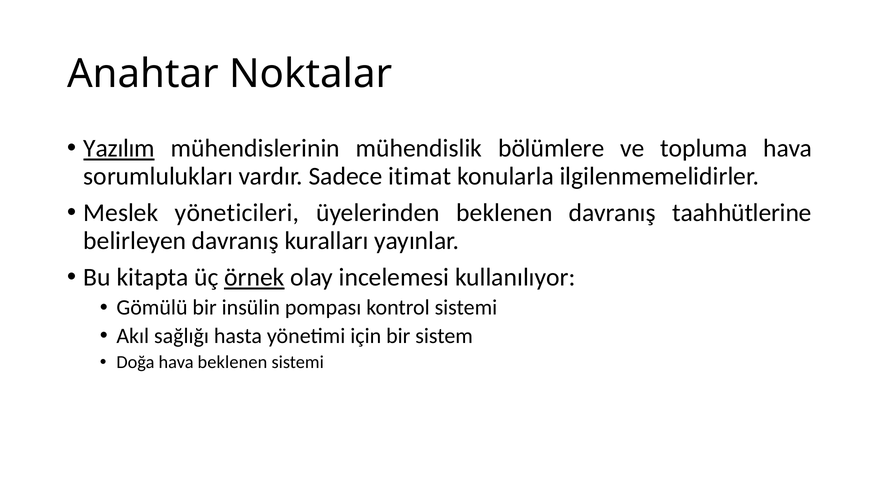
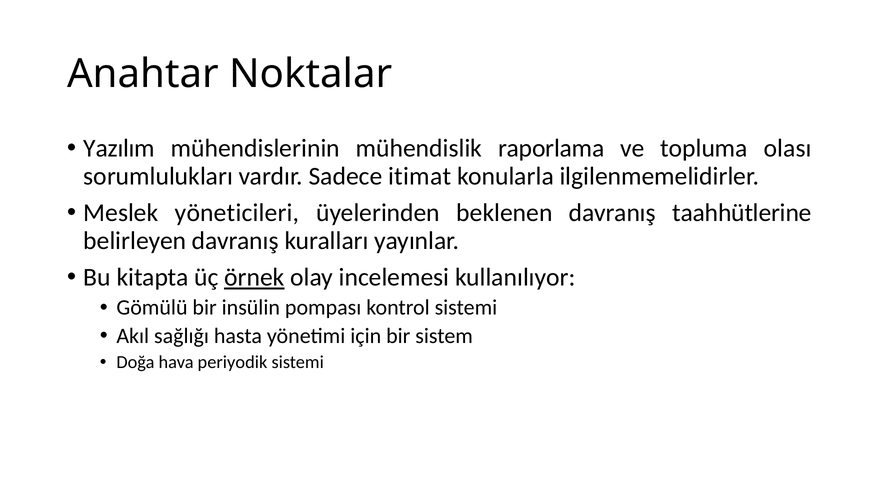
Yazılım underline: present -> none
bölümlere: bölümlere -> raporlama
topluma hava: hava -> olası
hava beklenen: beklenen -> periyodik
